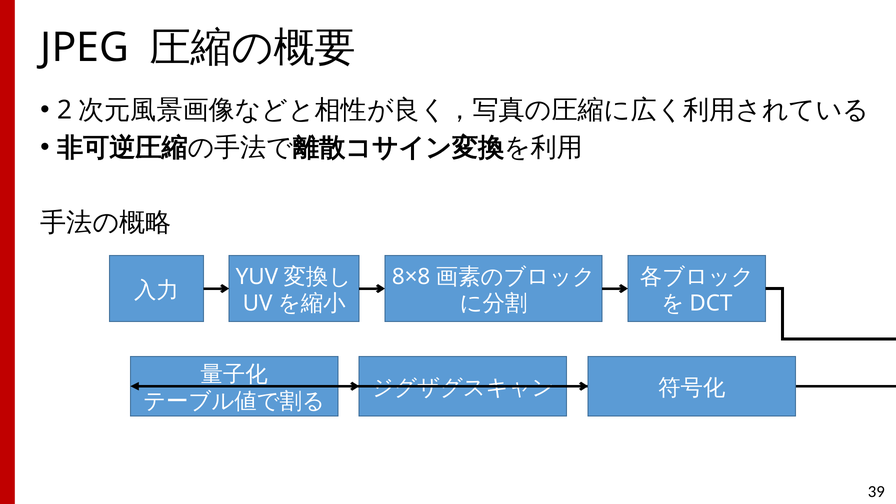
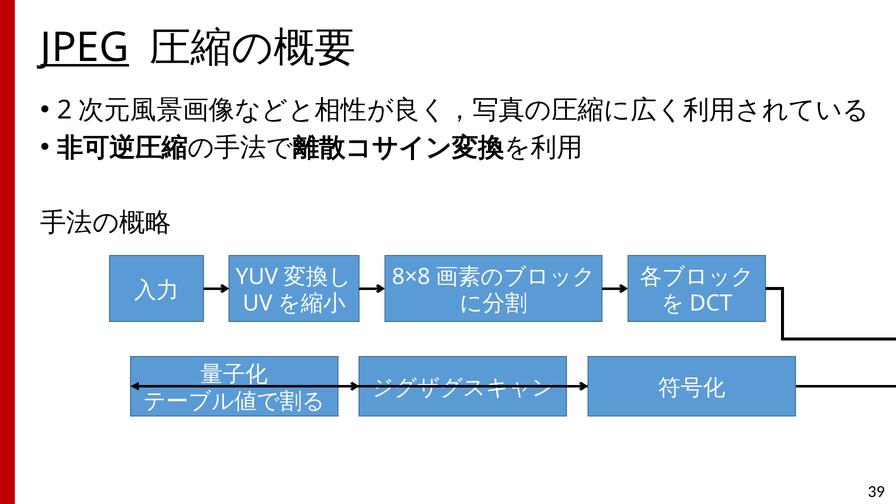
JPEG underline: none -> present
